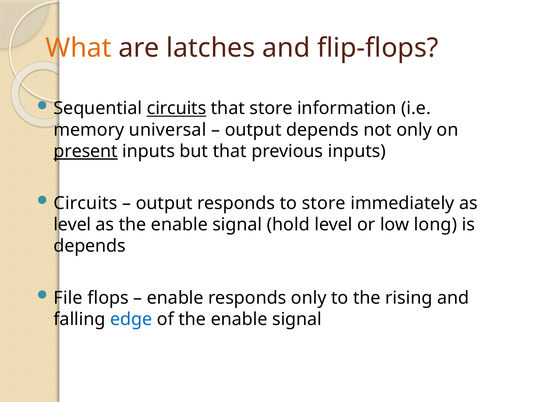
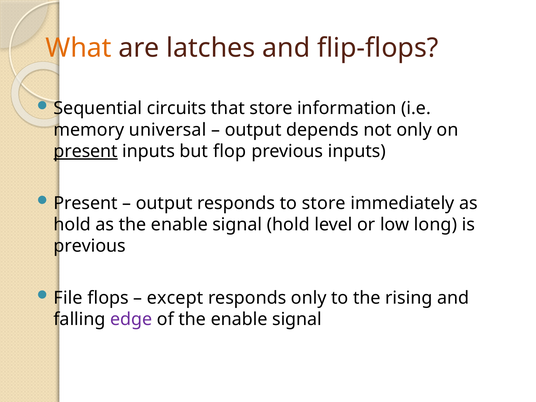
circuits at (177, 108) underline: present -> none
but that: that -> flop
Circuits at (85, 203): Circuits -> Present
level at (72, 225): level -> hold
depends at (90, 246): depends -> previous
enable at (175, 298): enable -> except
edge colour: blue -> purple
